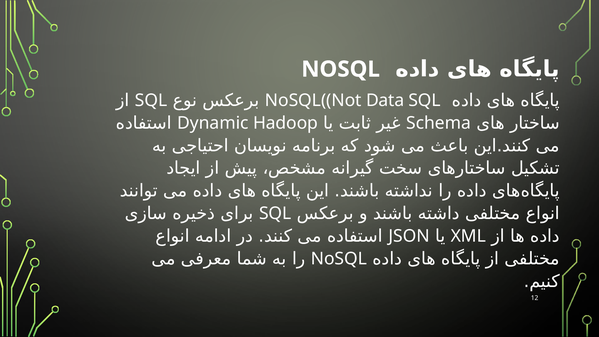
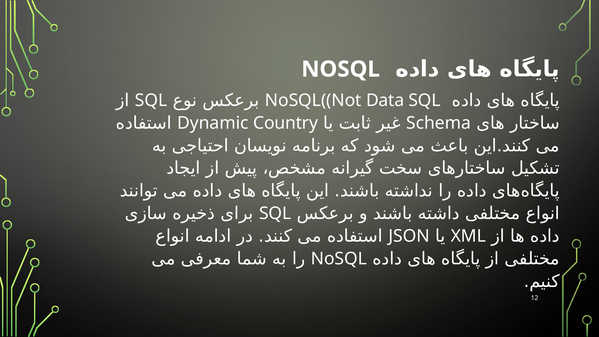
Hadoop: Hadoop -> Country
